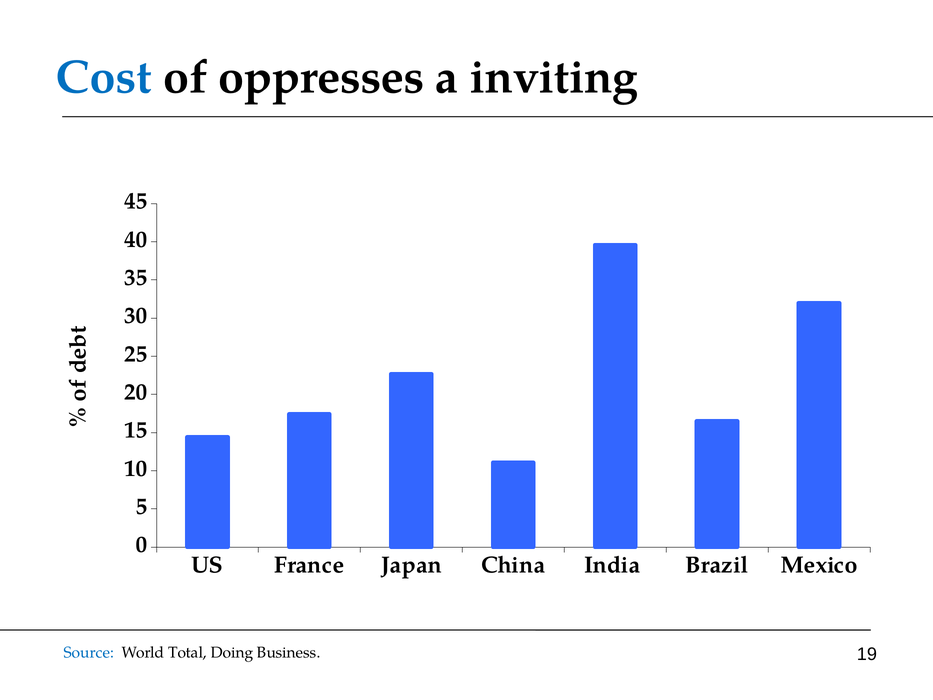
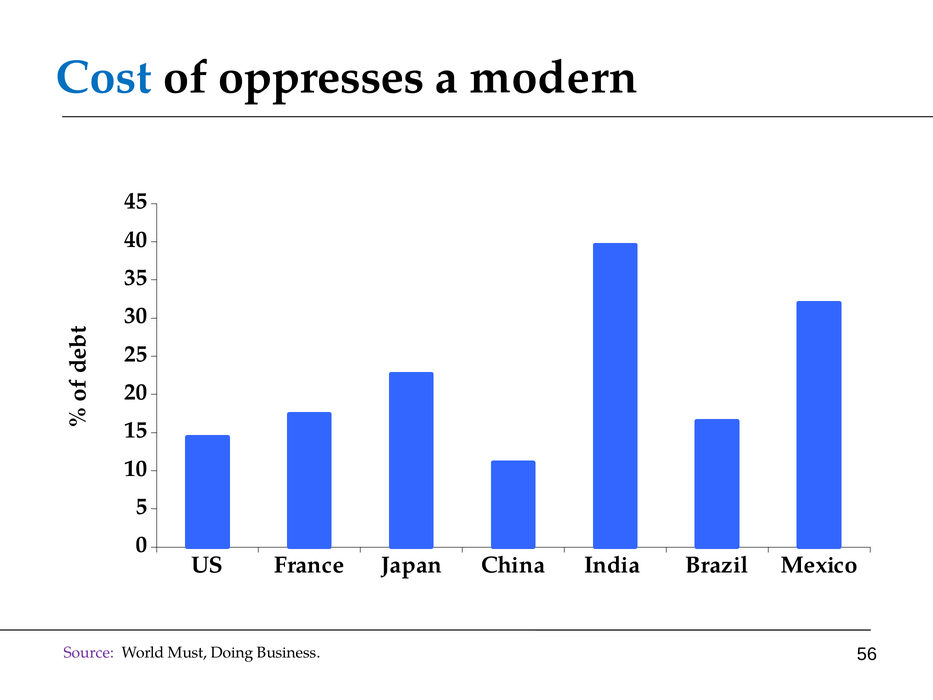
inviting: inviting -> modern
Source colour: blue -> purple
Total: Total -> Must
19: 19 -> 56
